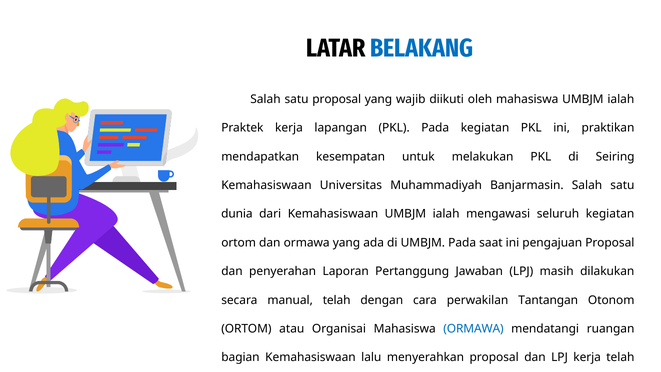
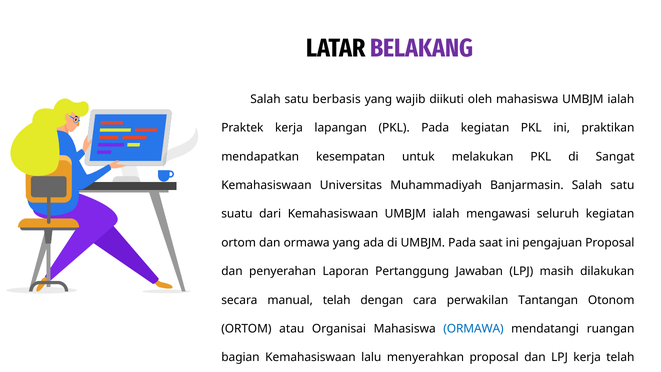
BELAKANG colour: blue -> purple
satu proposal: proposal -> berbasis
Seiring: Seiring -> Sangat
dunia: dunia -> suatu
